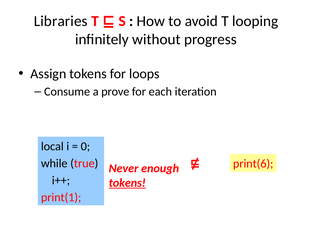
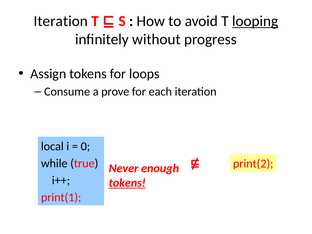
Libraries at (61, 21): Libraries -> Iteration
looping underline: none -> present
print(6: print(6 -> print(2
